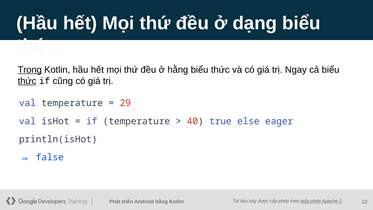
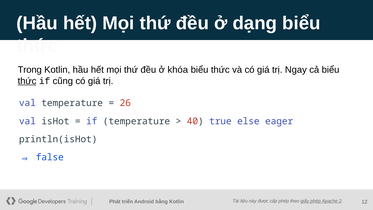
Trong underline: present -> none
hằng: hằng -> khóa
29: 29 -> 26
